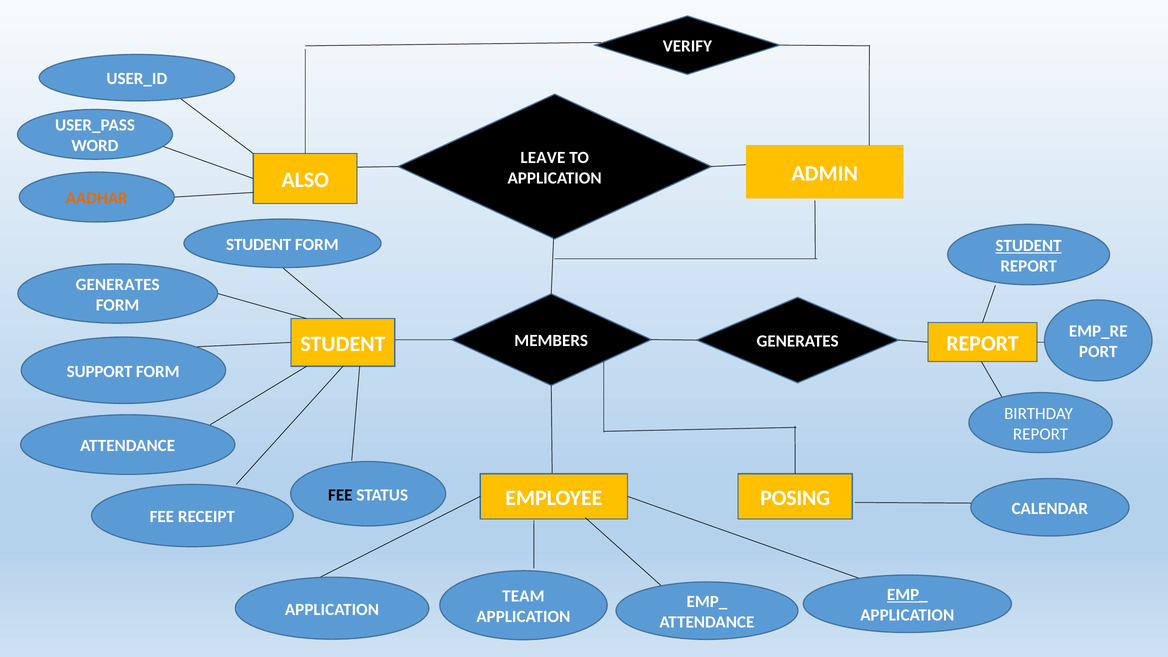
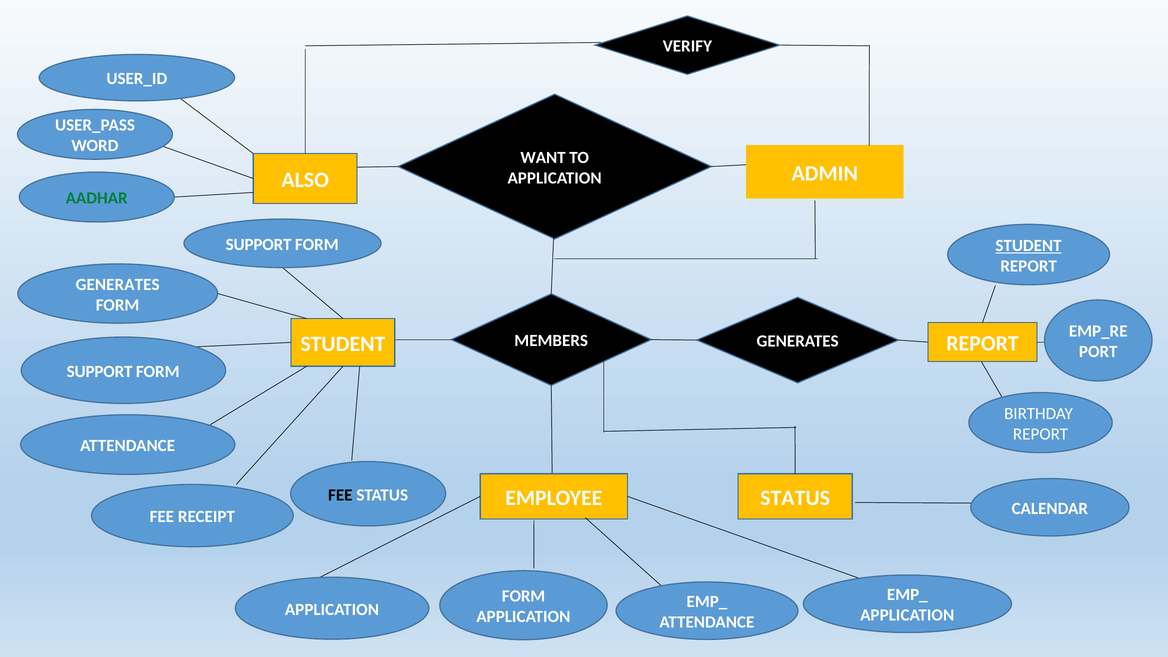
LEAVE: LEAVE -> WANT
AADHAR colour: orange -> green
STUDENT at (259, 244): STUDENT -> SUPPORT
POSING at (795, 498): POSING -> STATUS
EMP_ at (907, 595) underline: present -> none
TEAM at (523, 596): TEAM -> FORM
